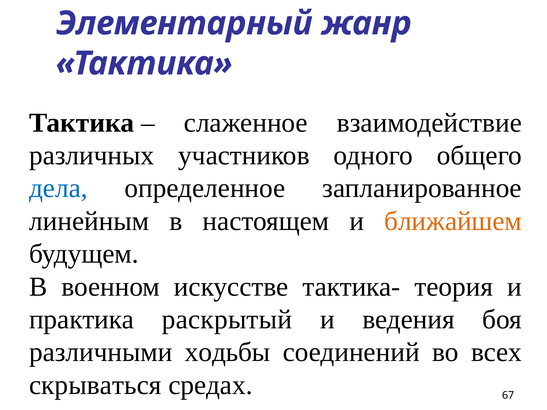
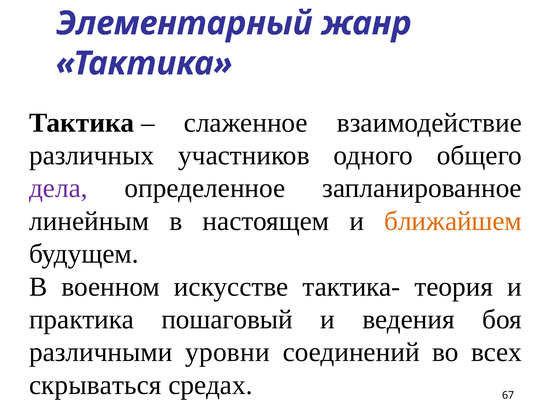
дела colour: blue -> purple
раскрытый: раскрытый -> пошаговый
ходьбы: ходьбы -> уровни
